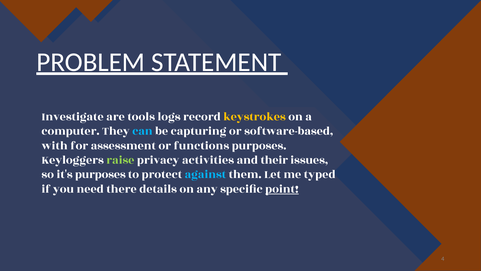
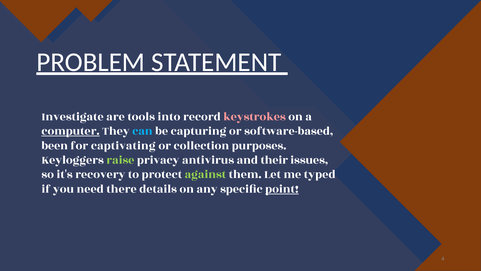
logs: logs -> into
keystrokes colour: yellow -> pink
computer underline: none -> present
with: with -> been
assessment: assessment -> captivating
functions: functions -> collection
activities: activities -> antivirus
it's purposes: purposes -> recovery
against colour: light blue -> light green
